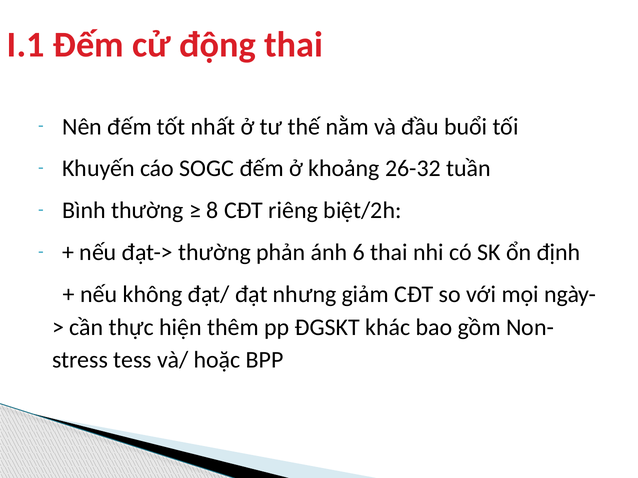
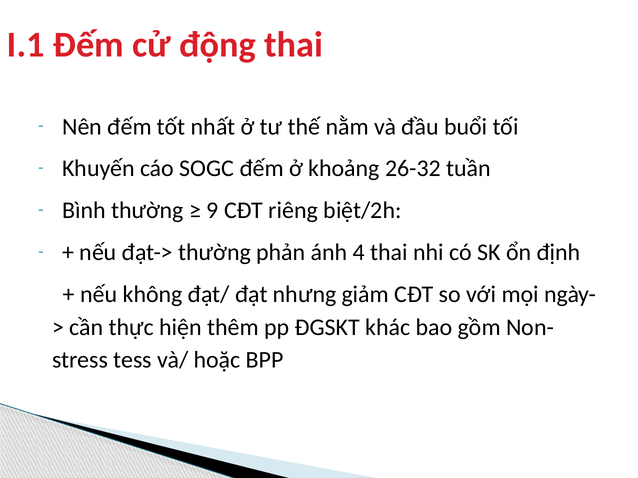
8: 8 -> 9
6: 6 -> 4
